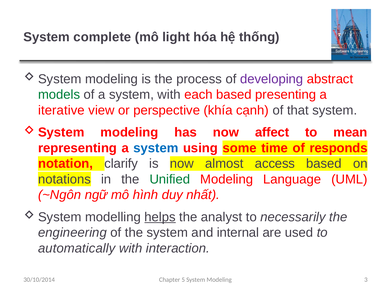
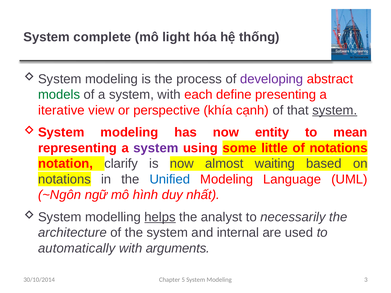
each based: based -> define
system at (335, 110) underline: none -> present
affect: affect -> entity
system at (156, 148) colour: blue -> purple
time: time -> little
of responds: responds -> notations
access: access -> waiting
Unified colour: green -> blue
engineering: engineering -> architecture
interaction: interaction -> arguments
